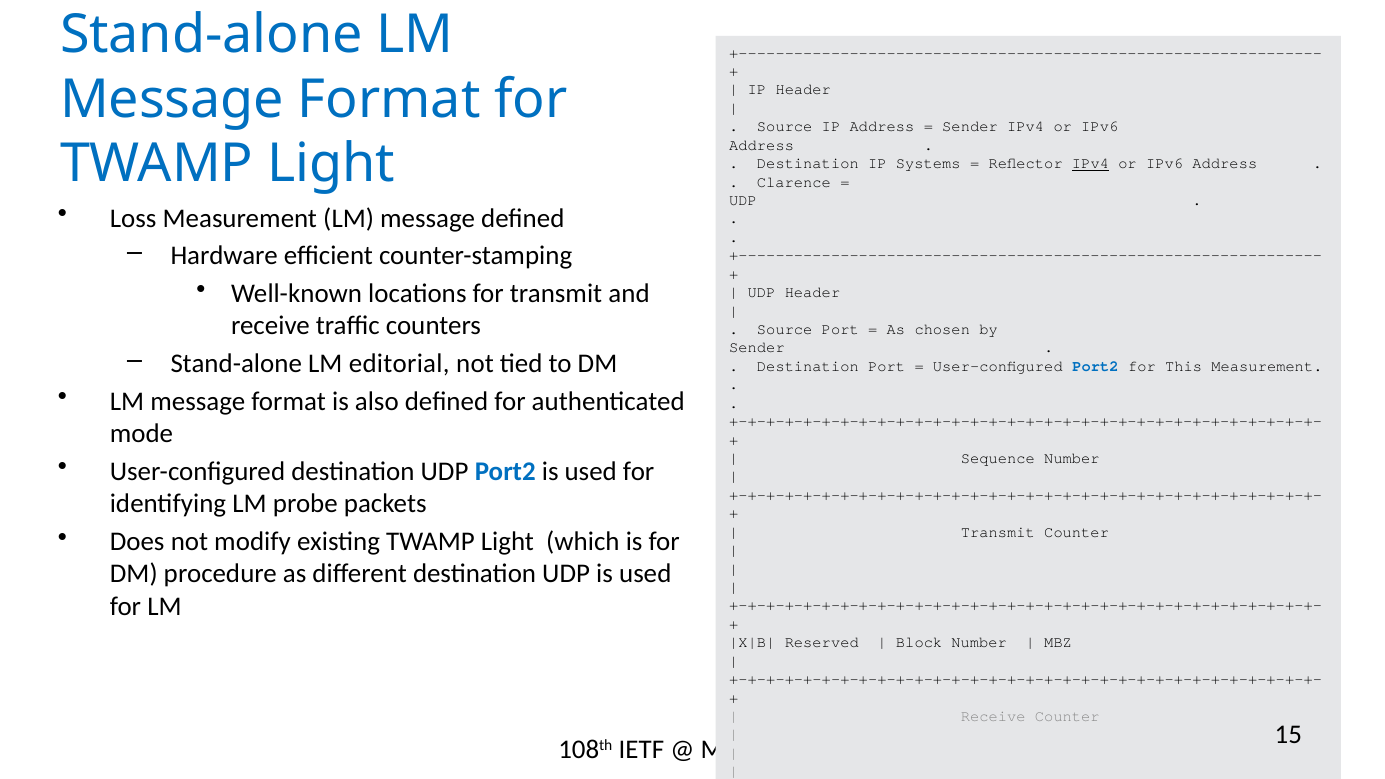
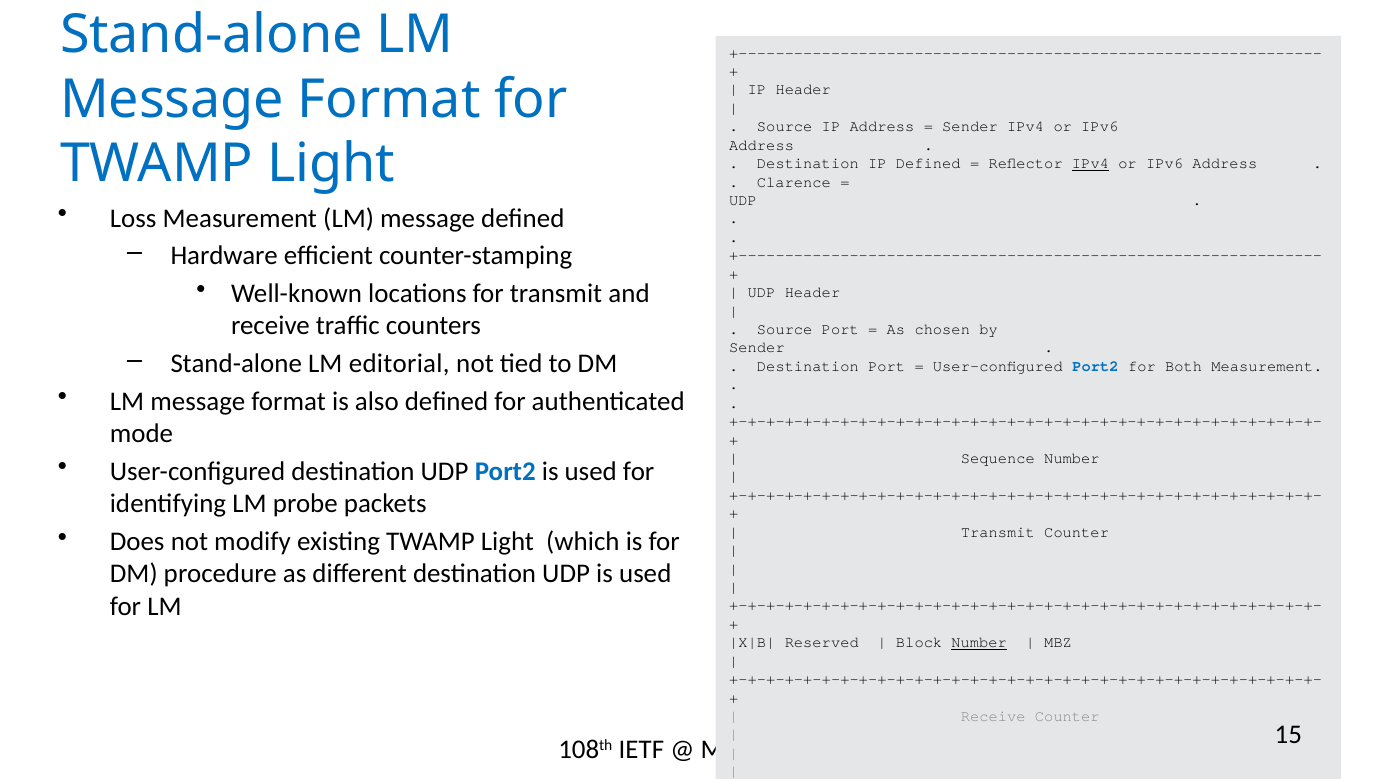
IP Systems: Systems -> Defined
This: This -> Both
Number at (979, 643) underline: none -> present
